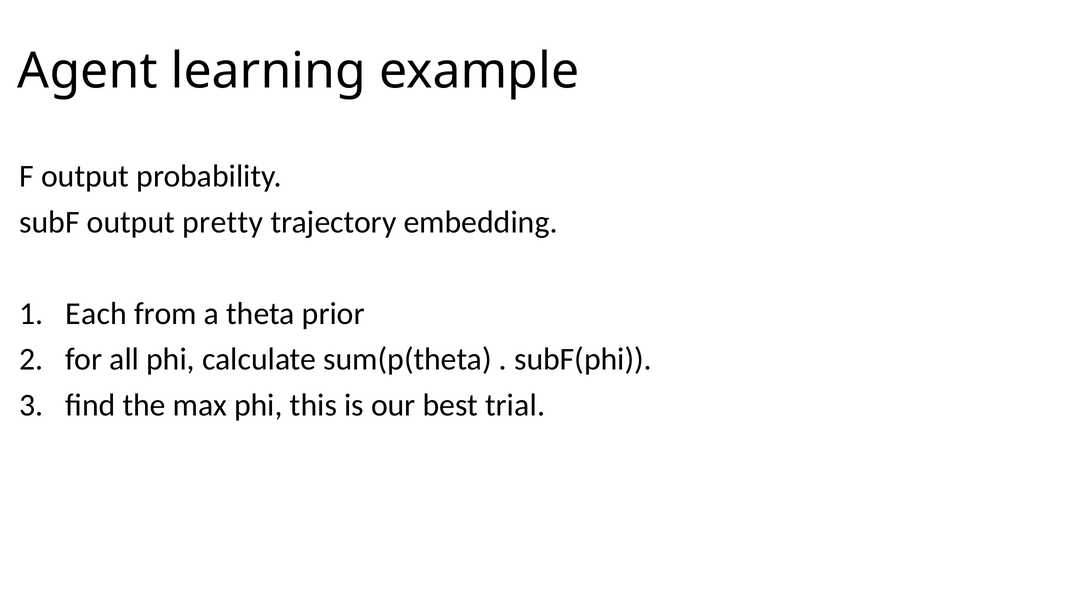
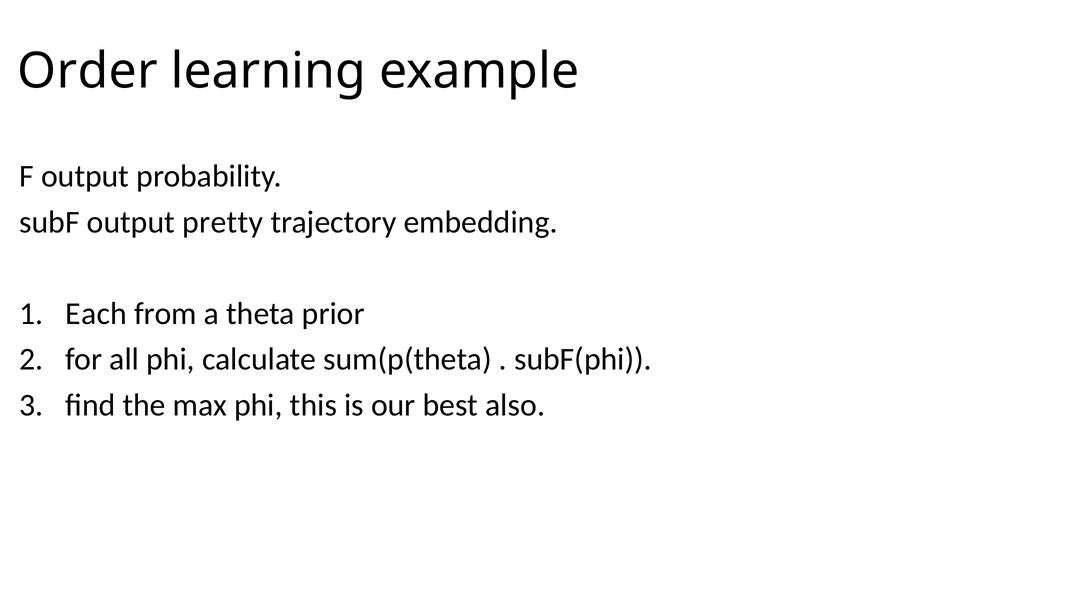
Agent: Agent -> Order
trial: trial -> also
